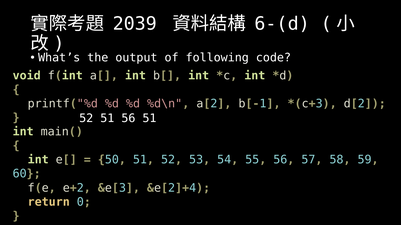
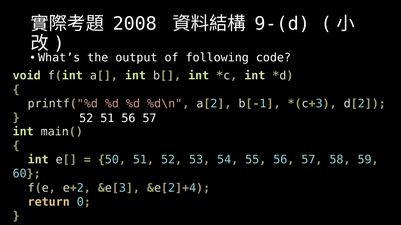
2039: 2039 -> 2008
6-(d: 6-(d -> 9-(d
51 56 51: 51 -> 57
